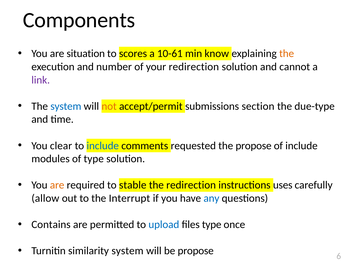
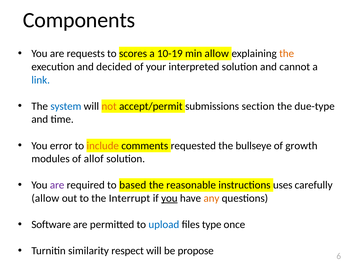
situation: situation -> requests
10-61: 10-61 -> 10-19
min know: know -> allow
number: number -> decided
your redirection: redirection -> interpreted
link colour: purple -> blue
clear: clear -> error
include at (103, 146) colour: blue -> orange
the propose: propose -> bullseye
of include: include -> growth
of type: type -> allof
are at (57, 185) colour: orange -> purple
stable: stable -> based
the redirection: redirection -> reasonable
you at (169, 198) underline: none -> present
any colour: blue -> orange
Contains: Contains -> Software
similarity system: system -> respect
